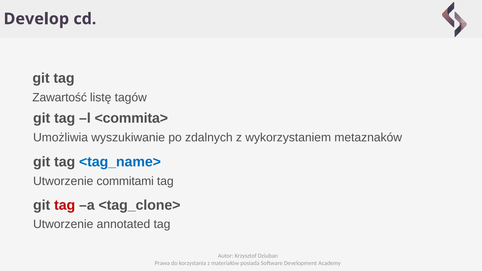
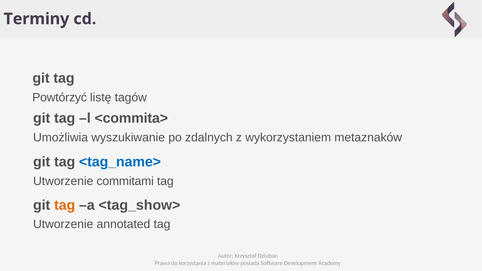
Develop: Develop -> Terminy
Zawartość: Zawartość -> Powtórzyć
tag at (65, 205) colour: red -> orange
<tag_clone>: <tag_clone> -> <tag_show>
